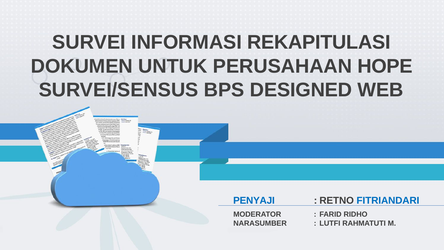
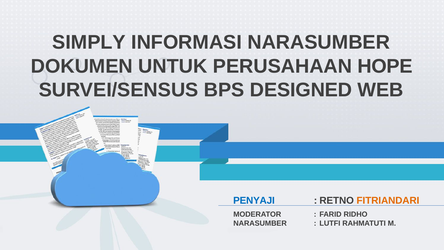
SURVEI: SURVEI -> SIMPLY
INFORMASI REKAPITULASI: REKAPITULASI -> NARASUMBER
FITRIANDARI colour: blue -> orange
